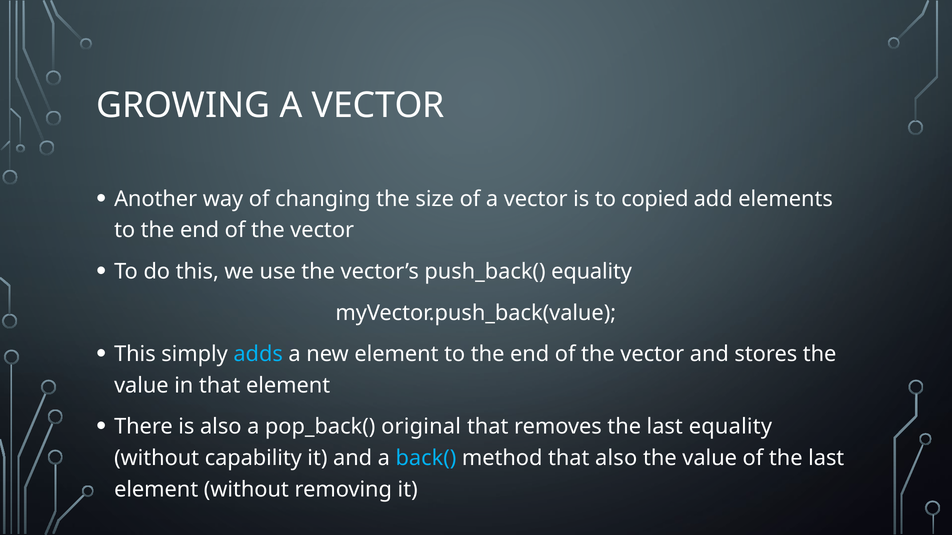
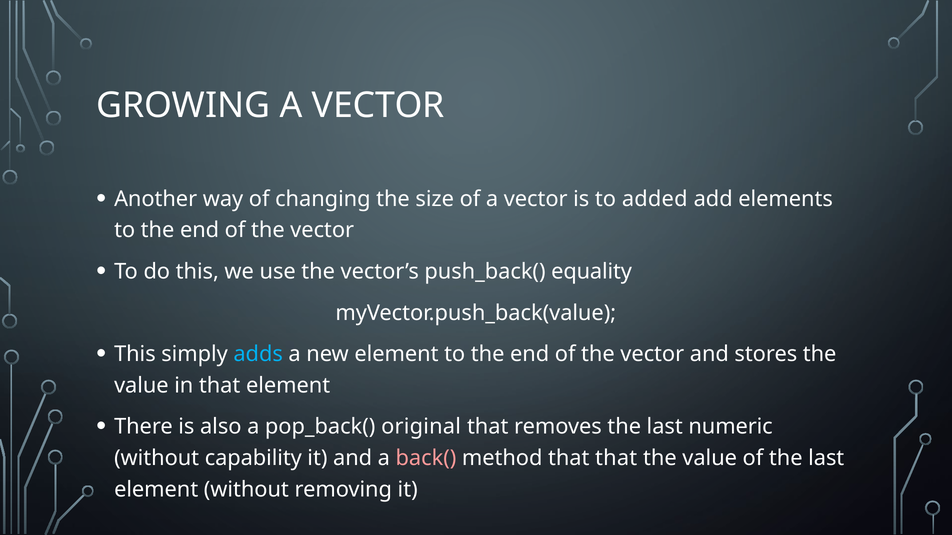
copied: copied -> added
last equality: equality -> numeric
back( colour: light blue -> pink
that also: also -> that
